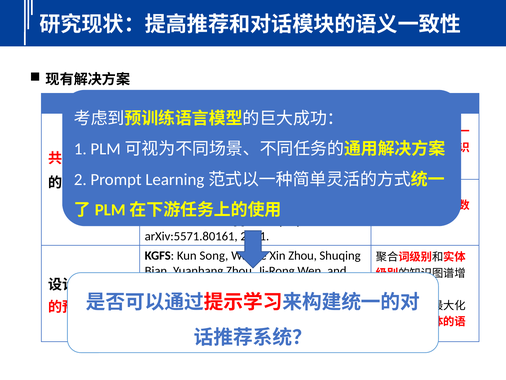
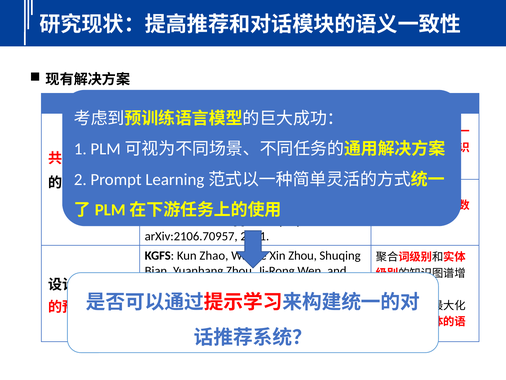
arXiv:5571.80161: arXiv:5571.80161 -> arXiv:2106.70957
Kun Song: Song -> Zhao
